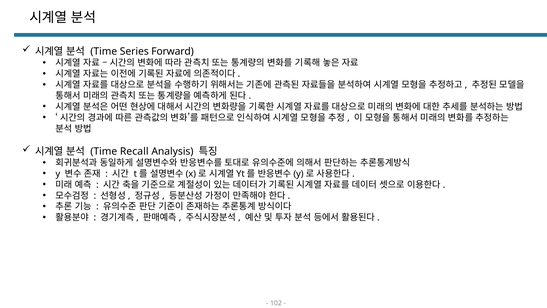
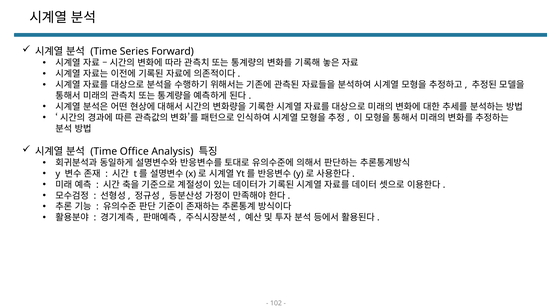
Recall: Recall -> Office
